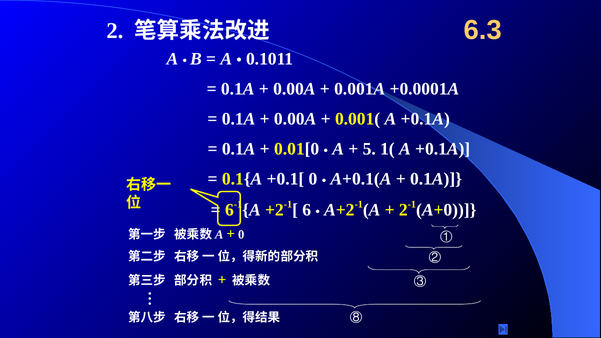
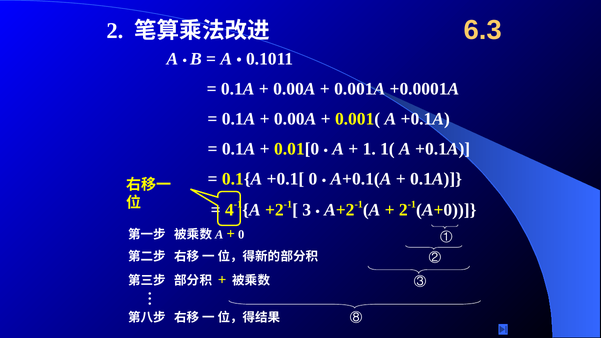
5: 5 -> 1
6 at (229, 210): 6 -> 4
6 at (307, 210): 6 -> 3
